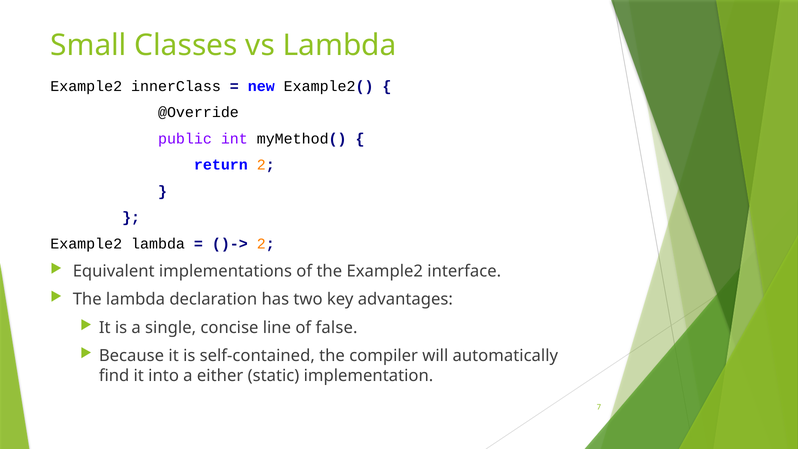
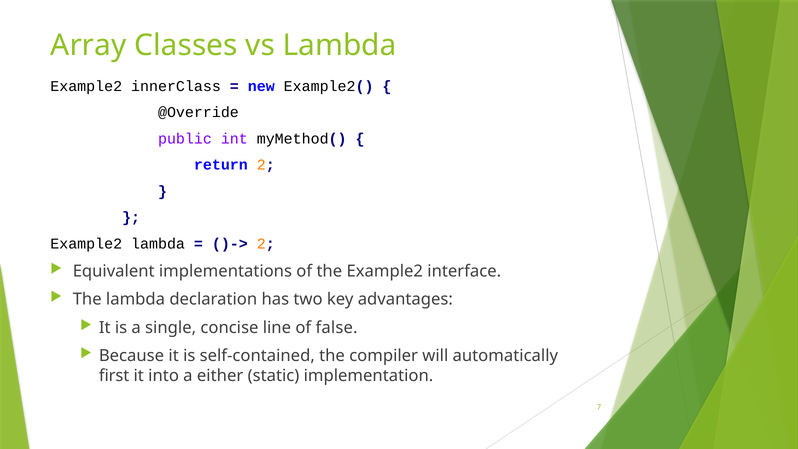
Small: Small -> Array
find: find -> first
